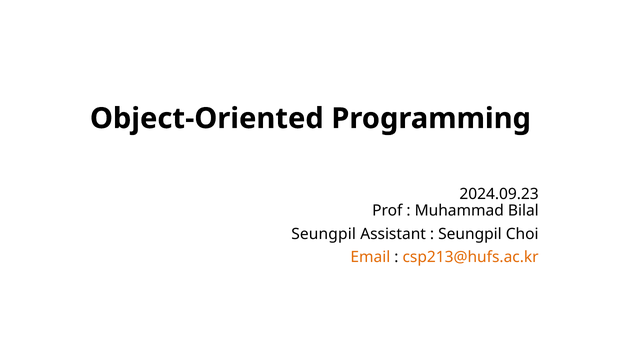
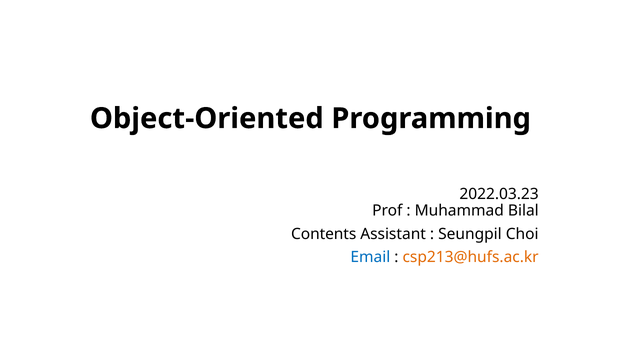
2024.09.23: 2024.09.23 -> 2022.03.23
Seungpil at (324, 234): Seungpil -> Contents
Email colour: orange -> blue
